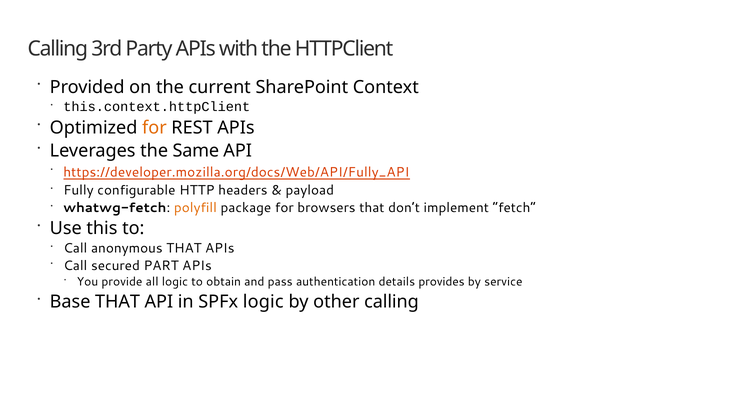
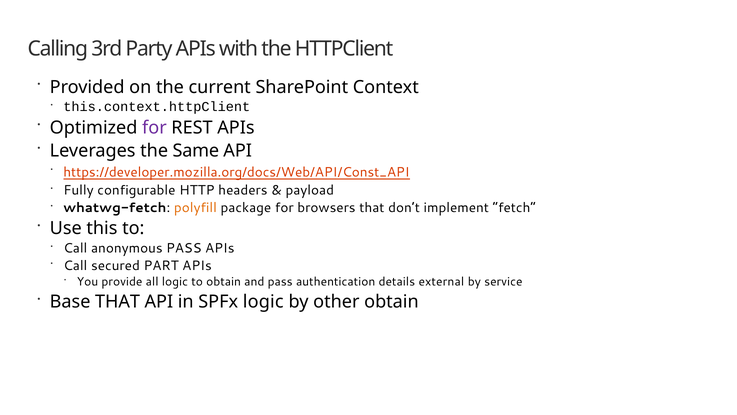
for at (154, 127) colour: orange -> purple
https://developer.mozilla.org/docs/Web/API/Fully_API: https://developer.mozilla.org/docs/Web/API/Fully_API -> https://developer.mozilla.org/docs/Web/API/Const_API
anonymous THAT: THAT -> PASS
provides: provides -> external
other calling: calling -> obtain
